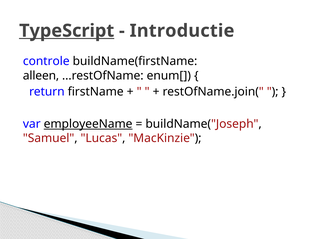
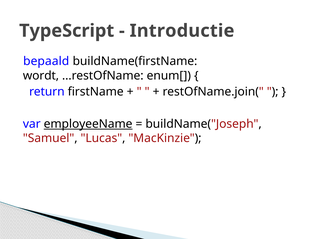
TypeScript underline: present -> none
controle: controle -> bepaald
alleen: alleen -> wordt
